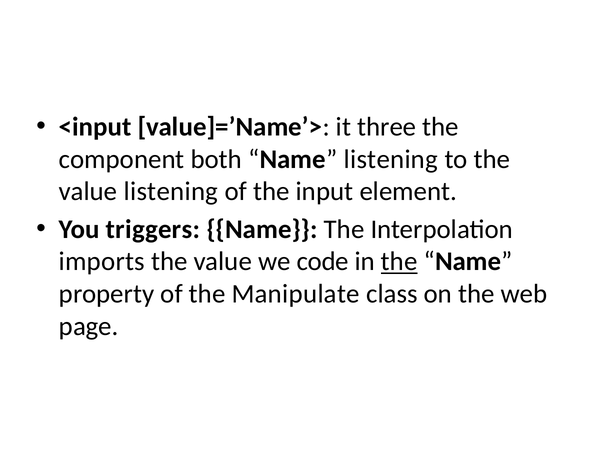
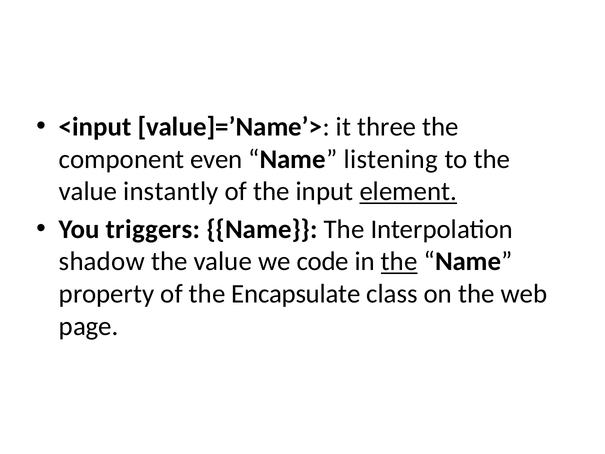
both: both -> even
value listening: listening -> instantly
element underline: none -> present
imports: imports -> shadow
Manipulate: Manipulate -> Encapsulate
